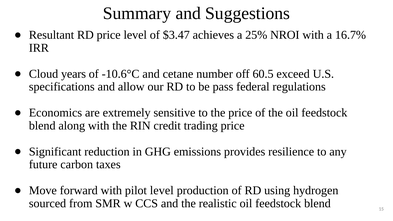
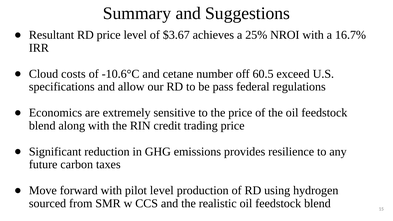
$3.47: $3.47 -> $3.67
years: years -> costs
